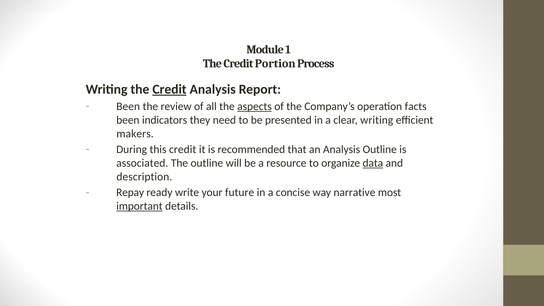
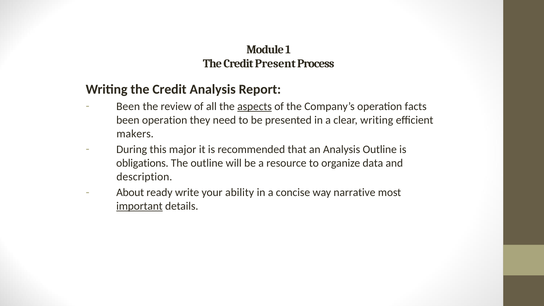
Portion: Portion -> Present
Credit at (169, 89) underline: present -> none
been indicators: indicators -> operation
this credit: credit -> major
associated: associated -> obligations
data underline: present -> none
Repay: Repay -> About
future: future -> ability
